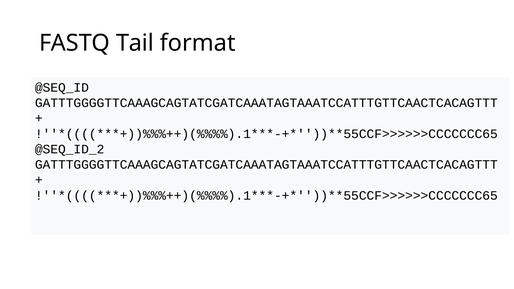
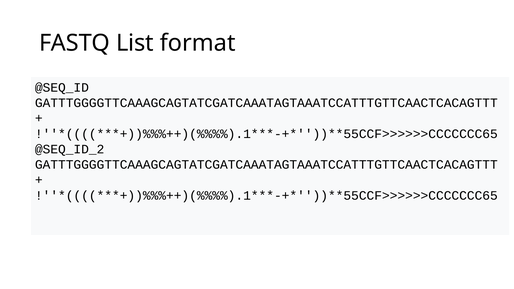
Tail: Tail -> List
